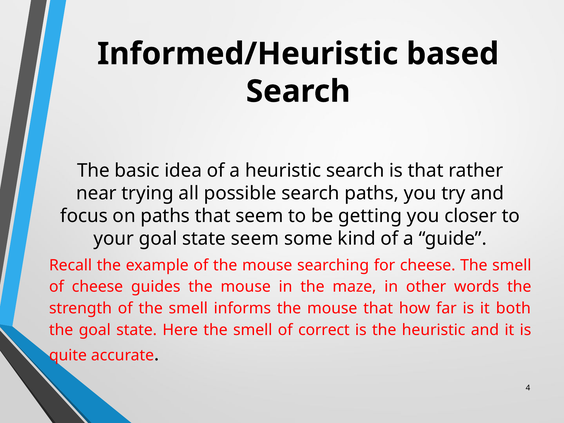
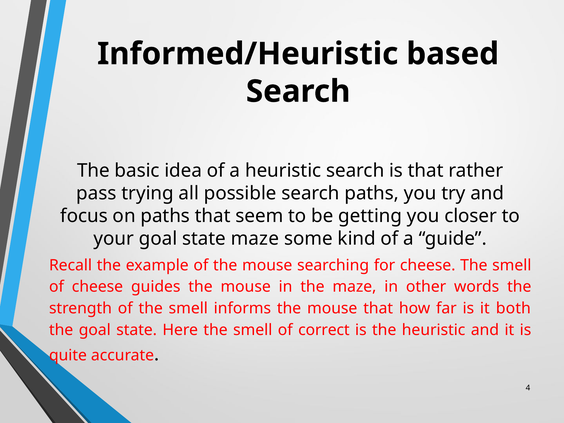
near: near -> pass
state seem: seem -> maze
